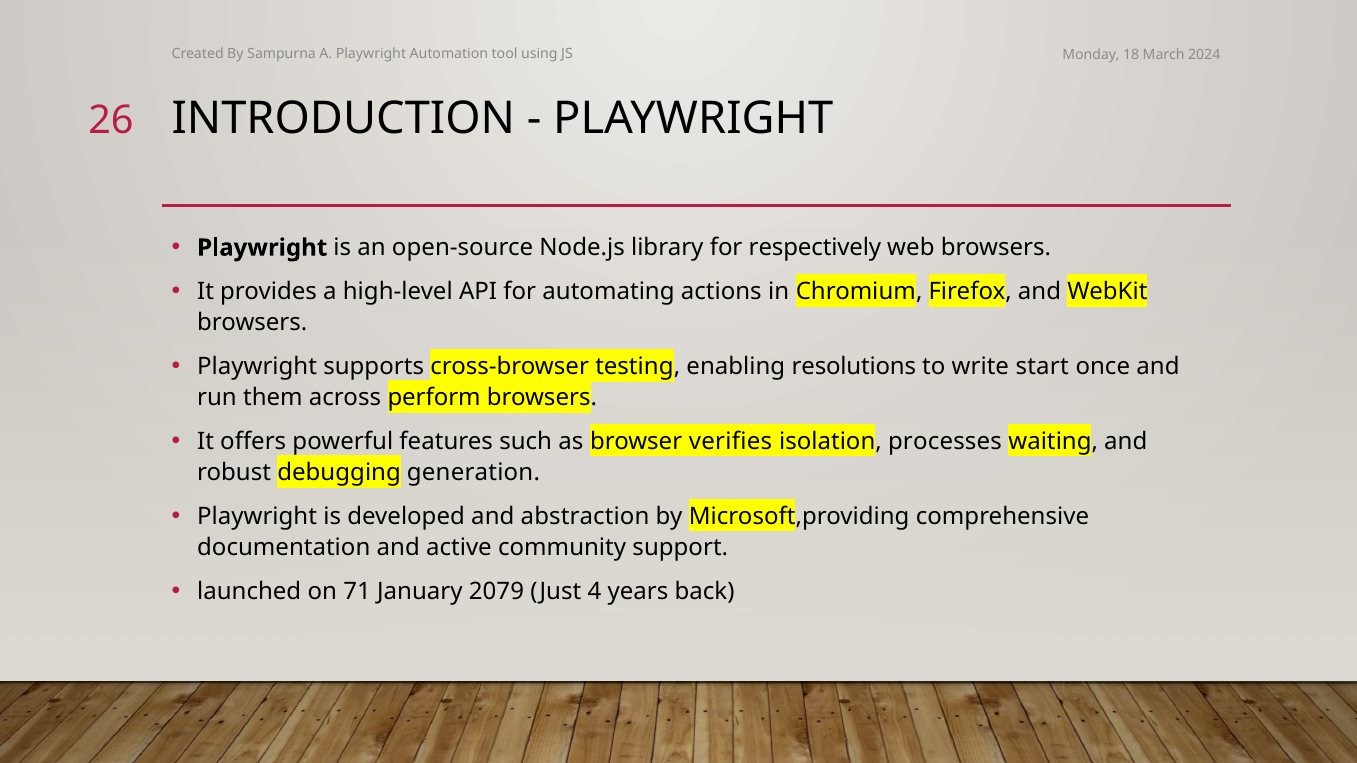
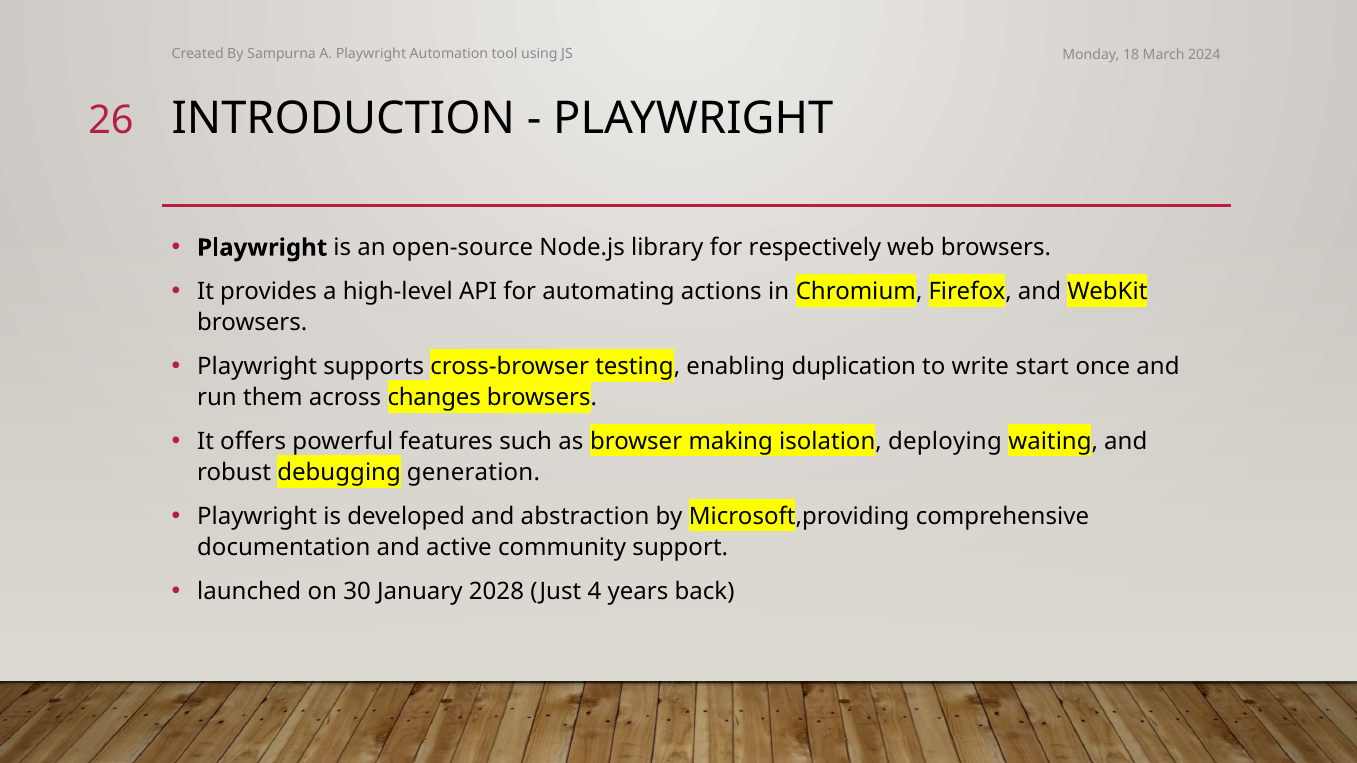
resolutions: resolutions -> duplication
perform: perform -> changes
verifies: verifies -> making
processes: processes -> deploying
71: 71 -> 30
2079: 2079 -> 2028
